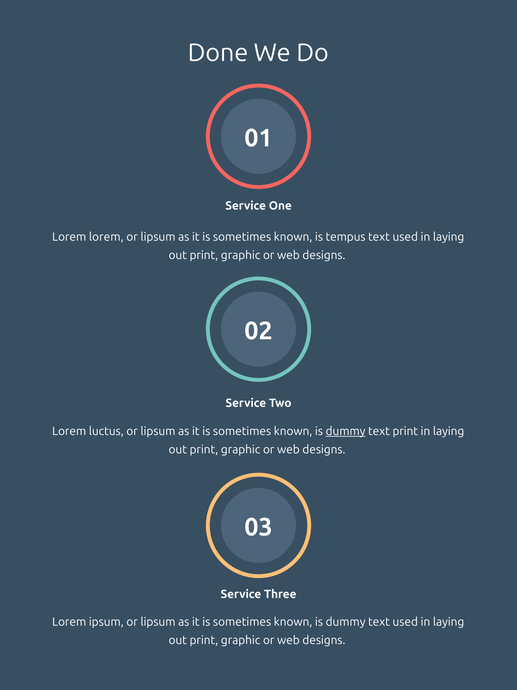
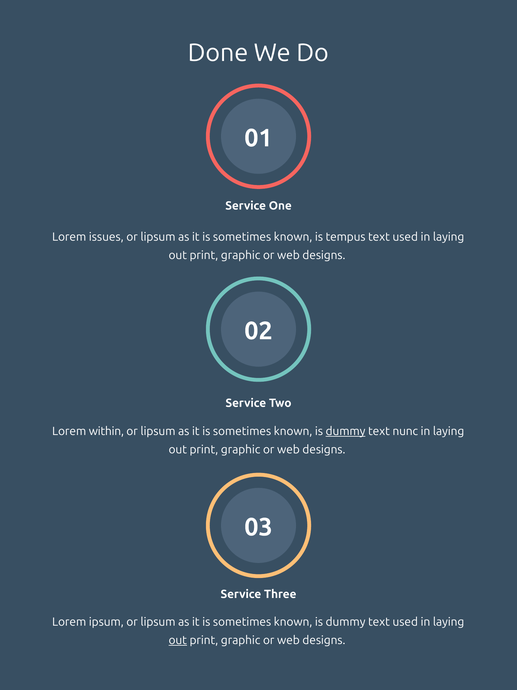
Lorem lorem: lorem -> issues
luctus: luctus -> within
text print: print -> nunc
out at (178, 640) underline: none -> present
